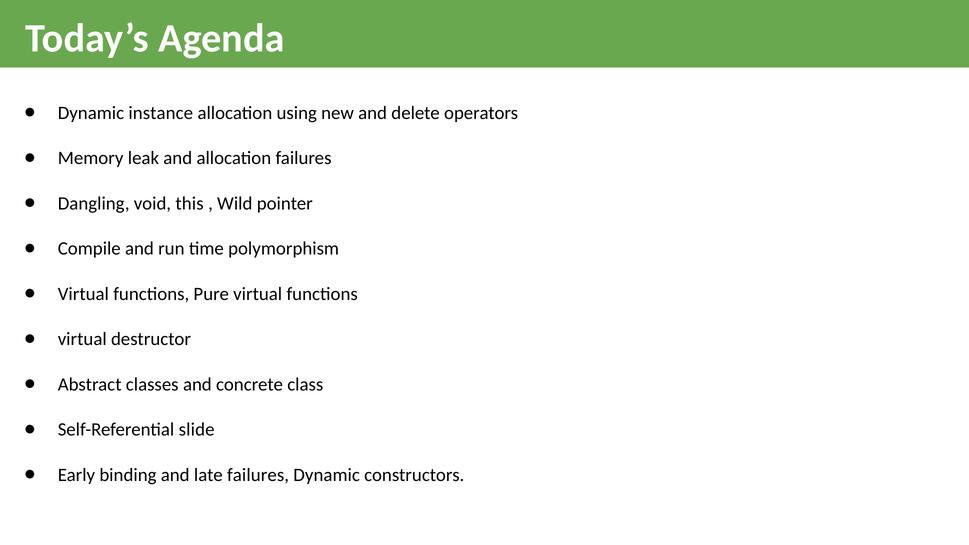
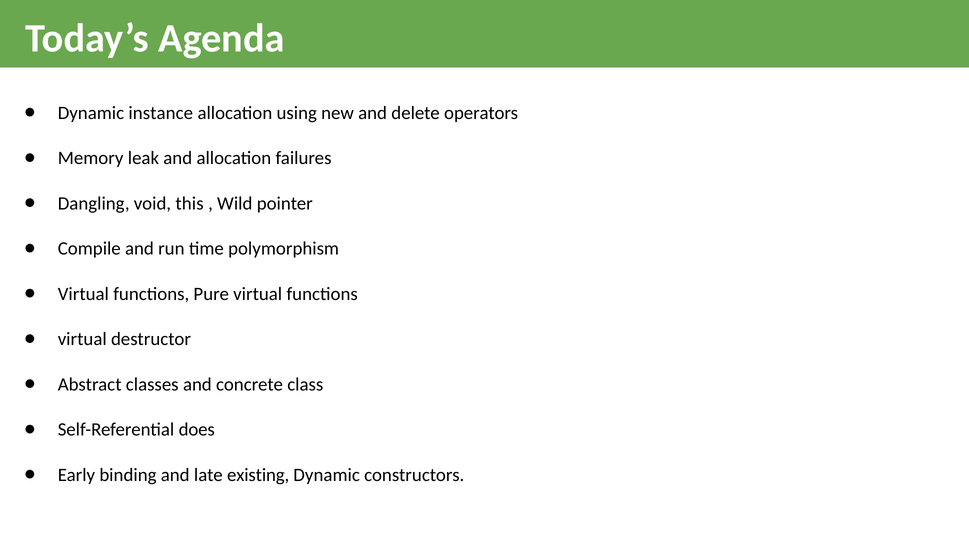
slide: slide -> does
late failures: failures -> existing
